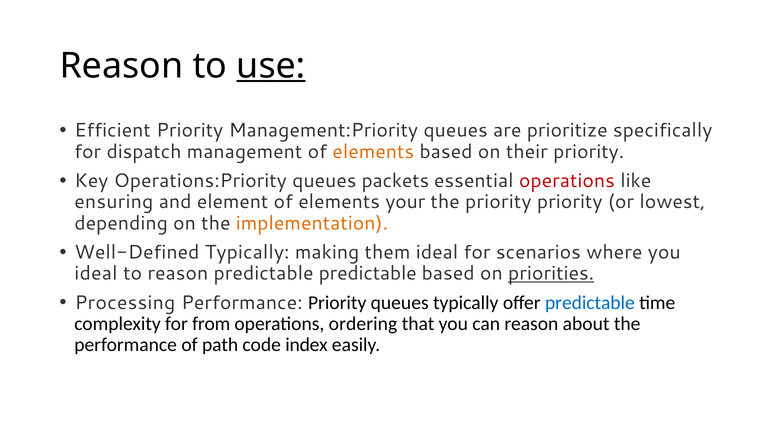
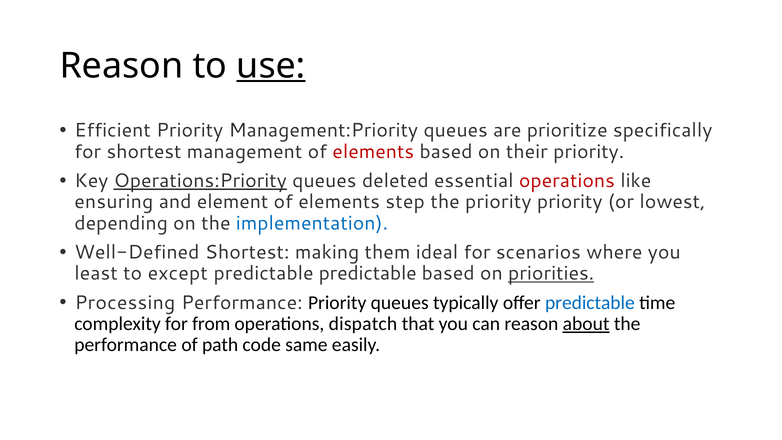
for dispatch: dispatch -> shortest
elements at (373, 152) colour: orange -> red
Operations:Priority underline: none -> present
packets: packets -> deleted
your: your -> step
implementation colour: orange -> blue
Well-Defined Typically: Typically -> Shortest
ideal at (96, 273): ideal -> least
to reason: reason -> except
ordering: ordering -> dispatch
about underline: none -> present
index: index -> same
